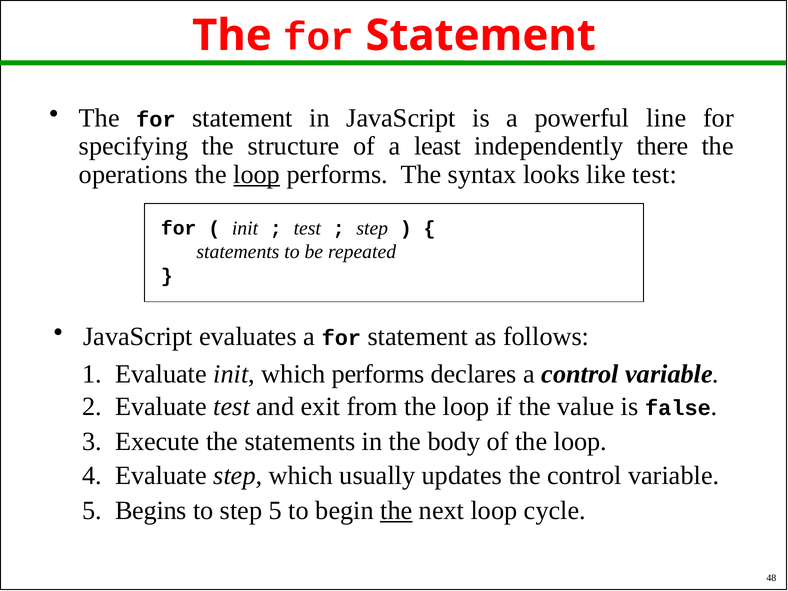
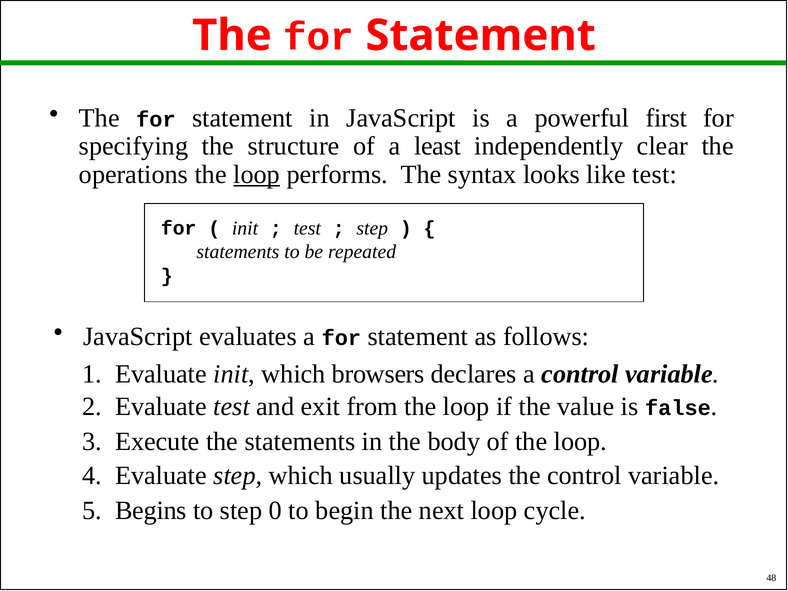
line: line -> first
there: there -> clear
which performs: performs -> browsers
step 5: 5 -> 0
the at (396, 511) underline: present -> none
